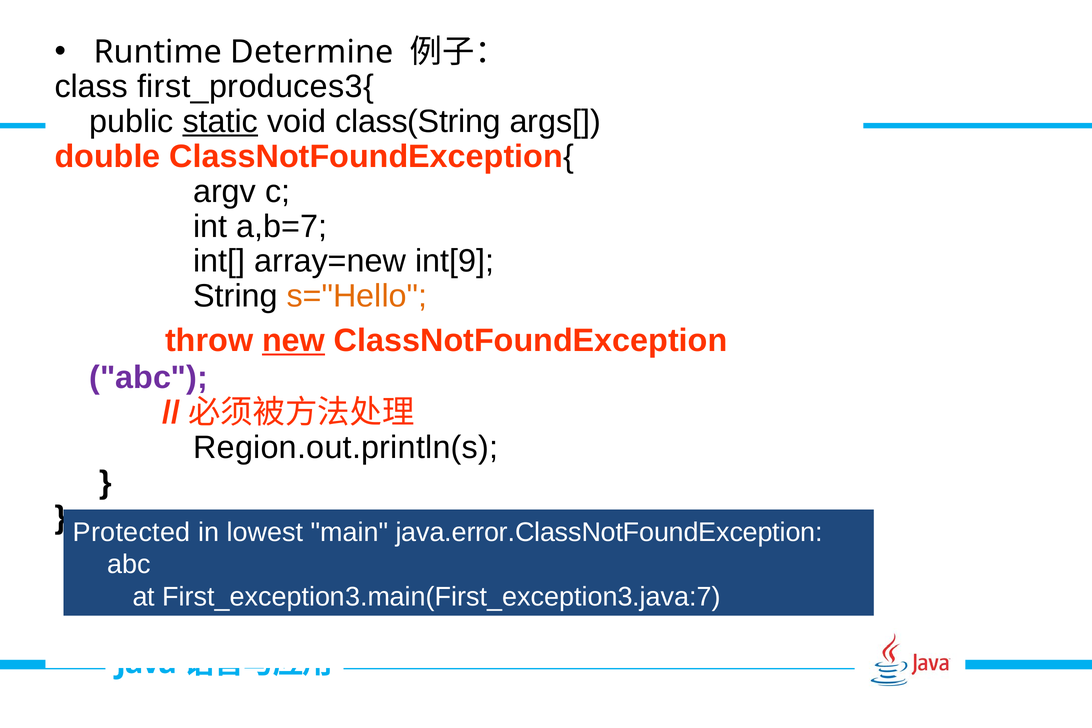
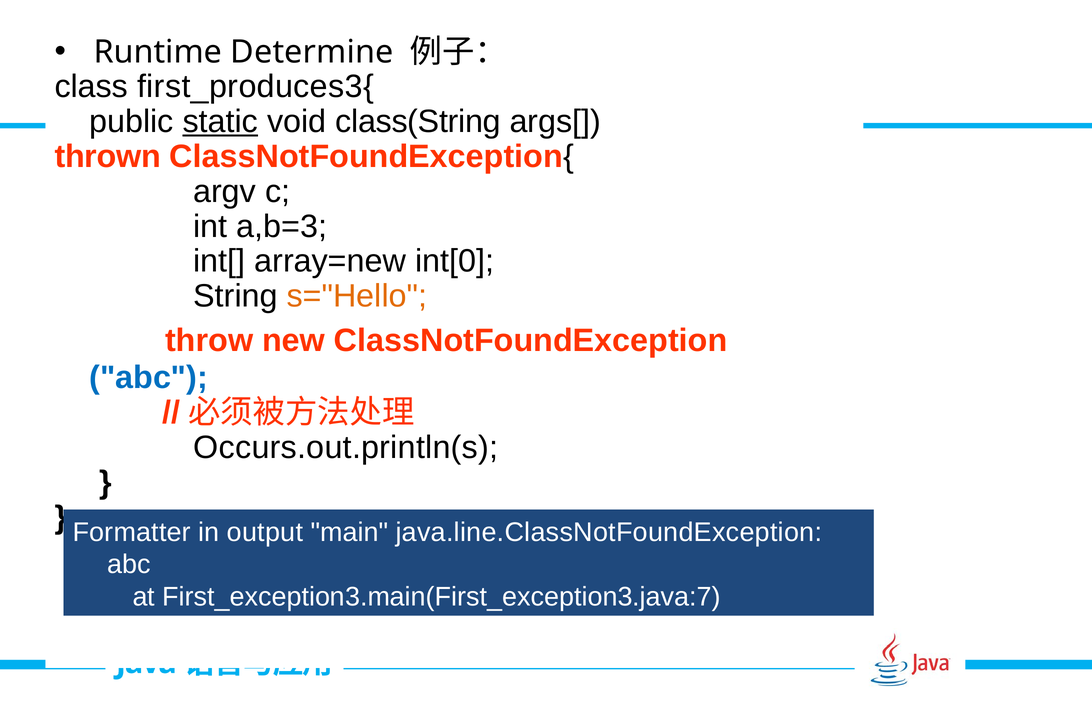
double: double -> thrown
a,b=7: a,b=7 -> a,b=3
int[9: int[9 -> int[0
new underline: present -> none
abc at (149, 378) colour: purple -> blue
Region.out.println(s: Region.out.println(s -> Occurs.out.println(s
Protected: Protected -> Formatter
lowest: lowest -> output
java.error.ClassNotFoundException: java.error.ClassNotFoundException -> java.line.ClassNotFoundException
